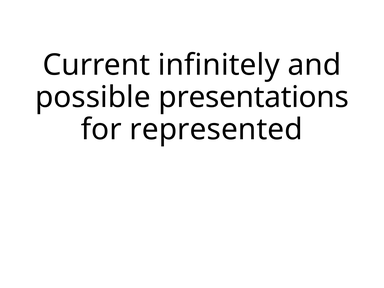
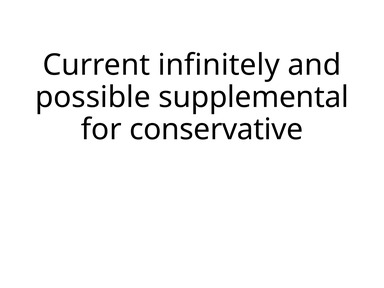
presentations: presentations -> supplemental
represented: represented -> conservative
